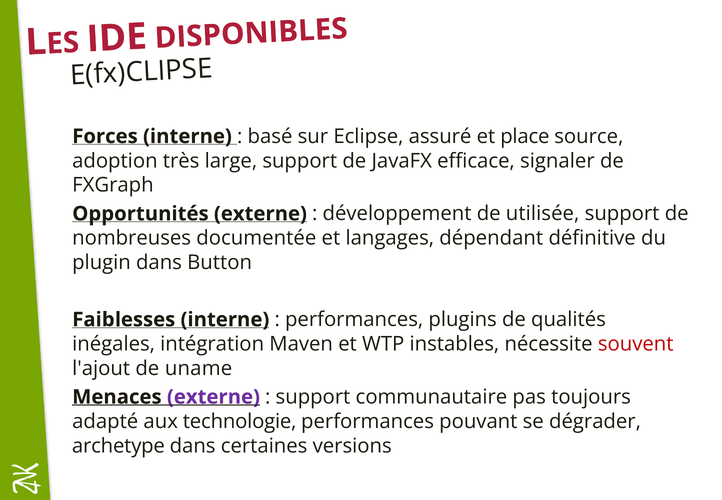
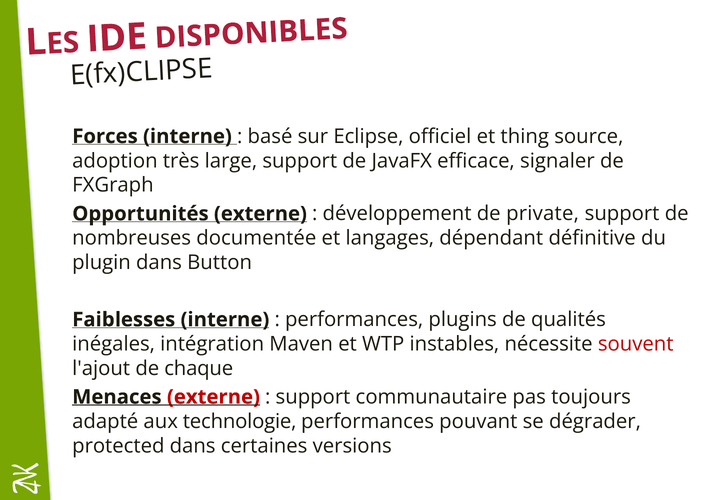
assuré: assuré -> officiel
place: place -> thing
utilisée: utilisée -> private
uname: uname -> chaque
externe at (213, 397) colour: purple -> red
archetype: archetype -> protected
